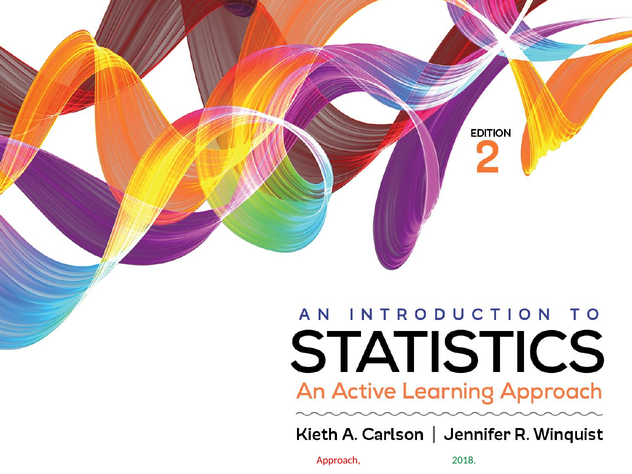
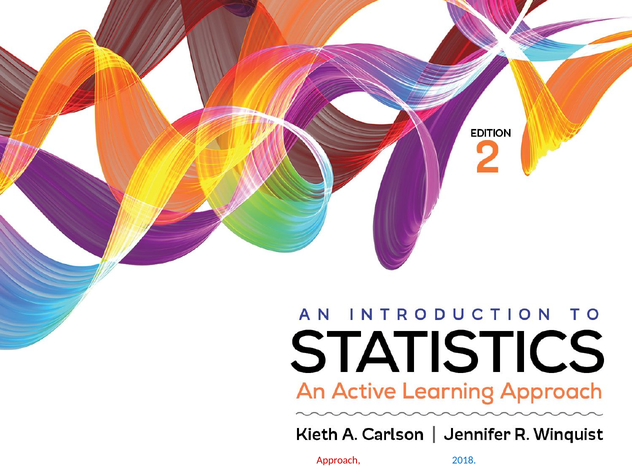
2018 colour: green -> blue
